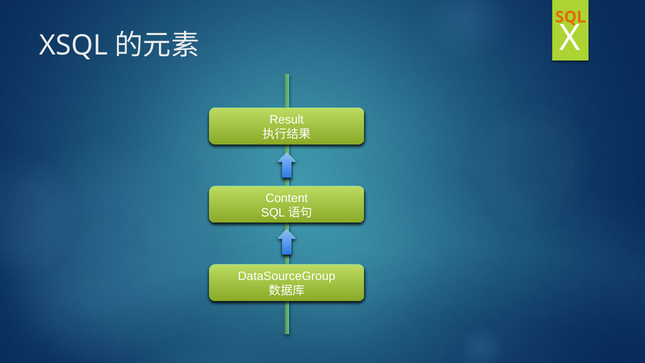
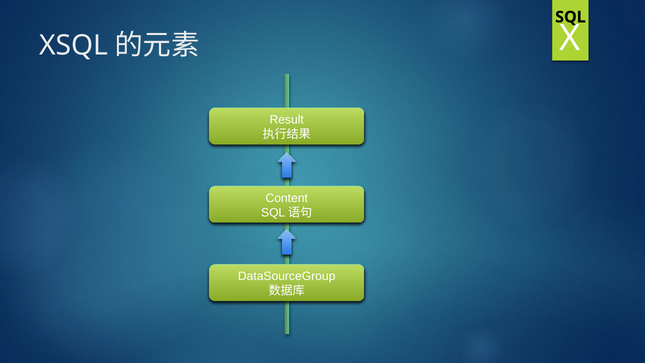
SQL colour: orange -> black
